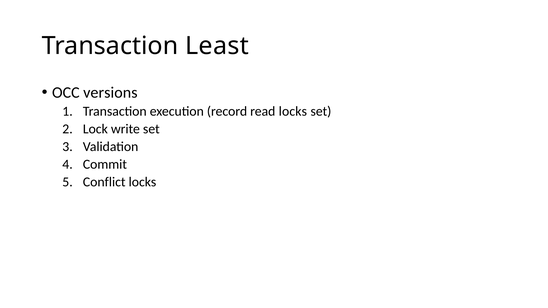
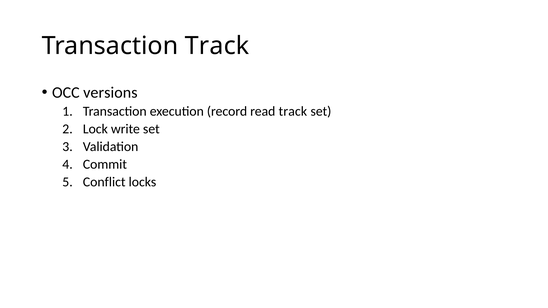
Transaction Least: Least -> Track
read locks: locks -> track
